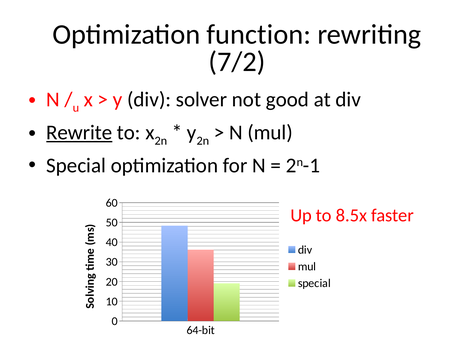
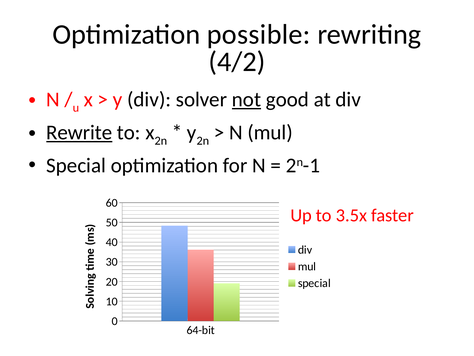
function: function -> possible
7/2: 7/2 -> 4/2
not underline: none -> present
8.5x: 8.5x -> 3.5x
